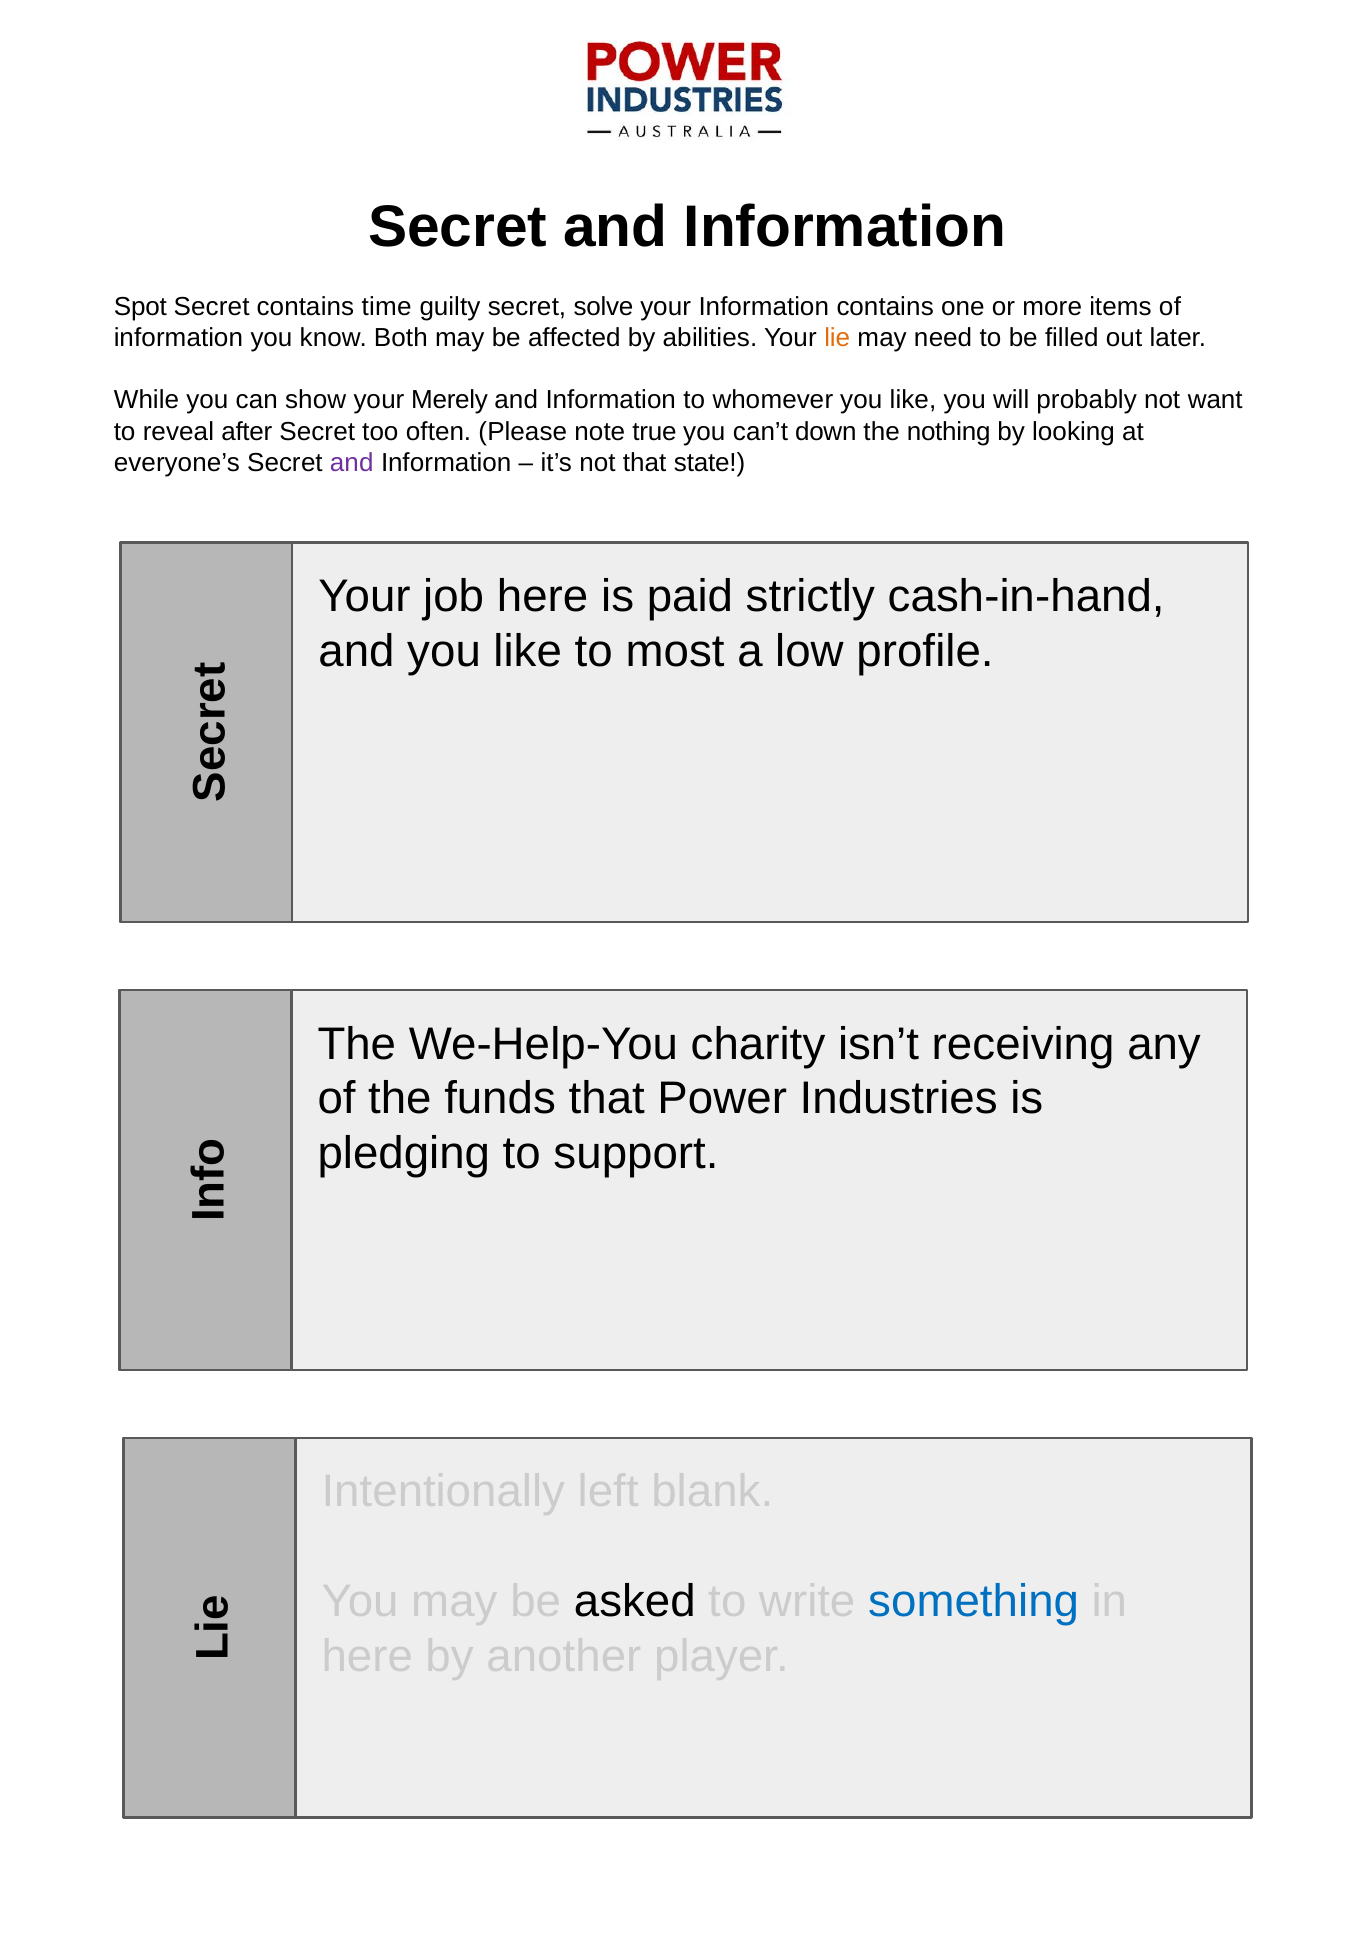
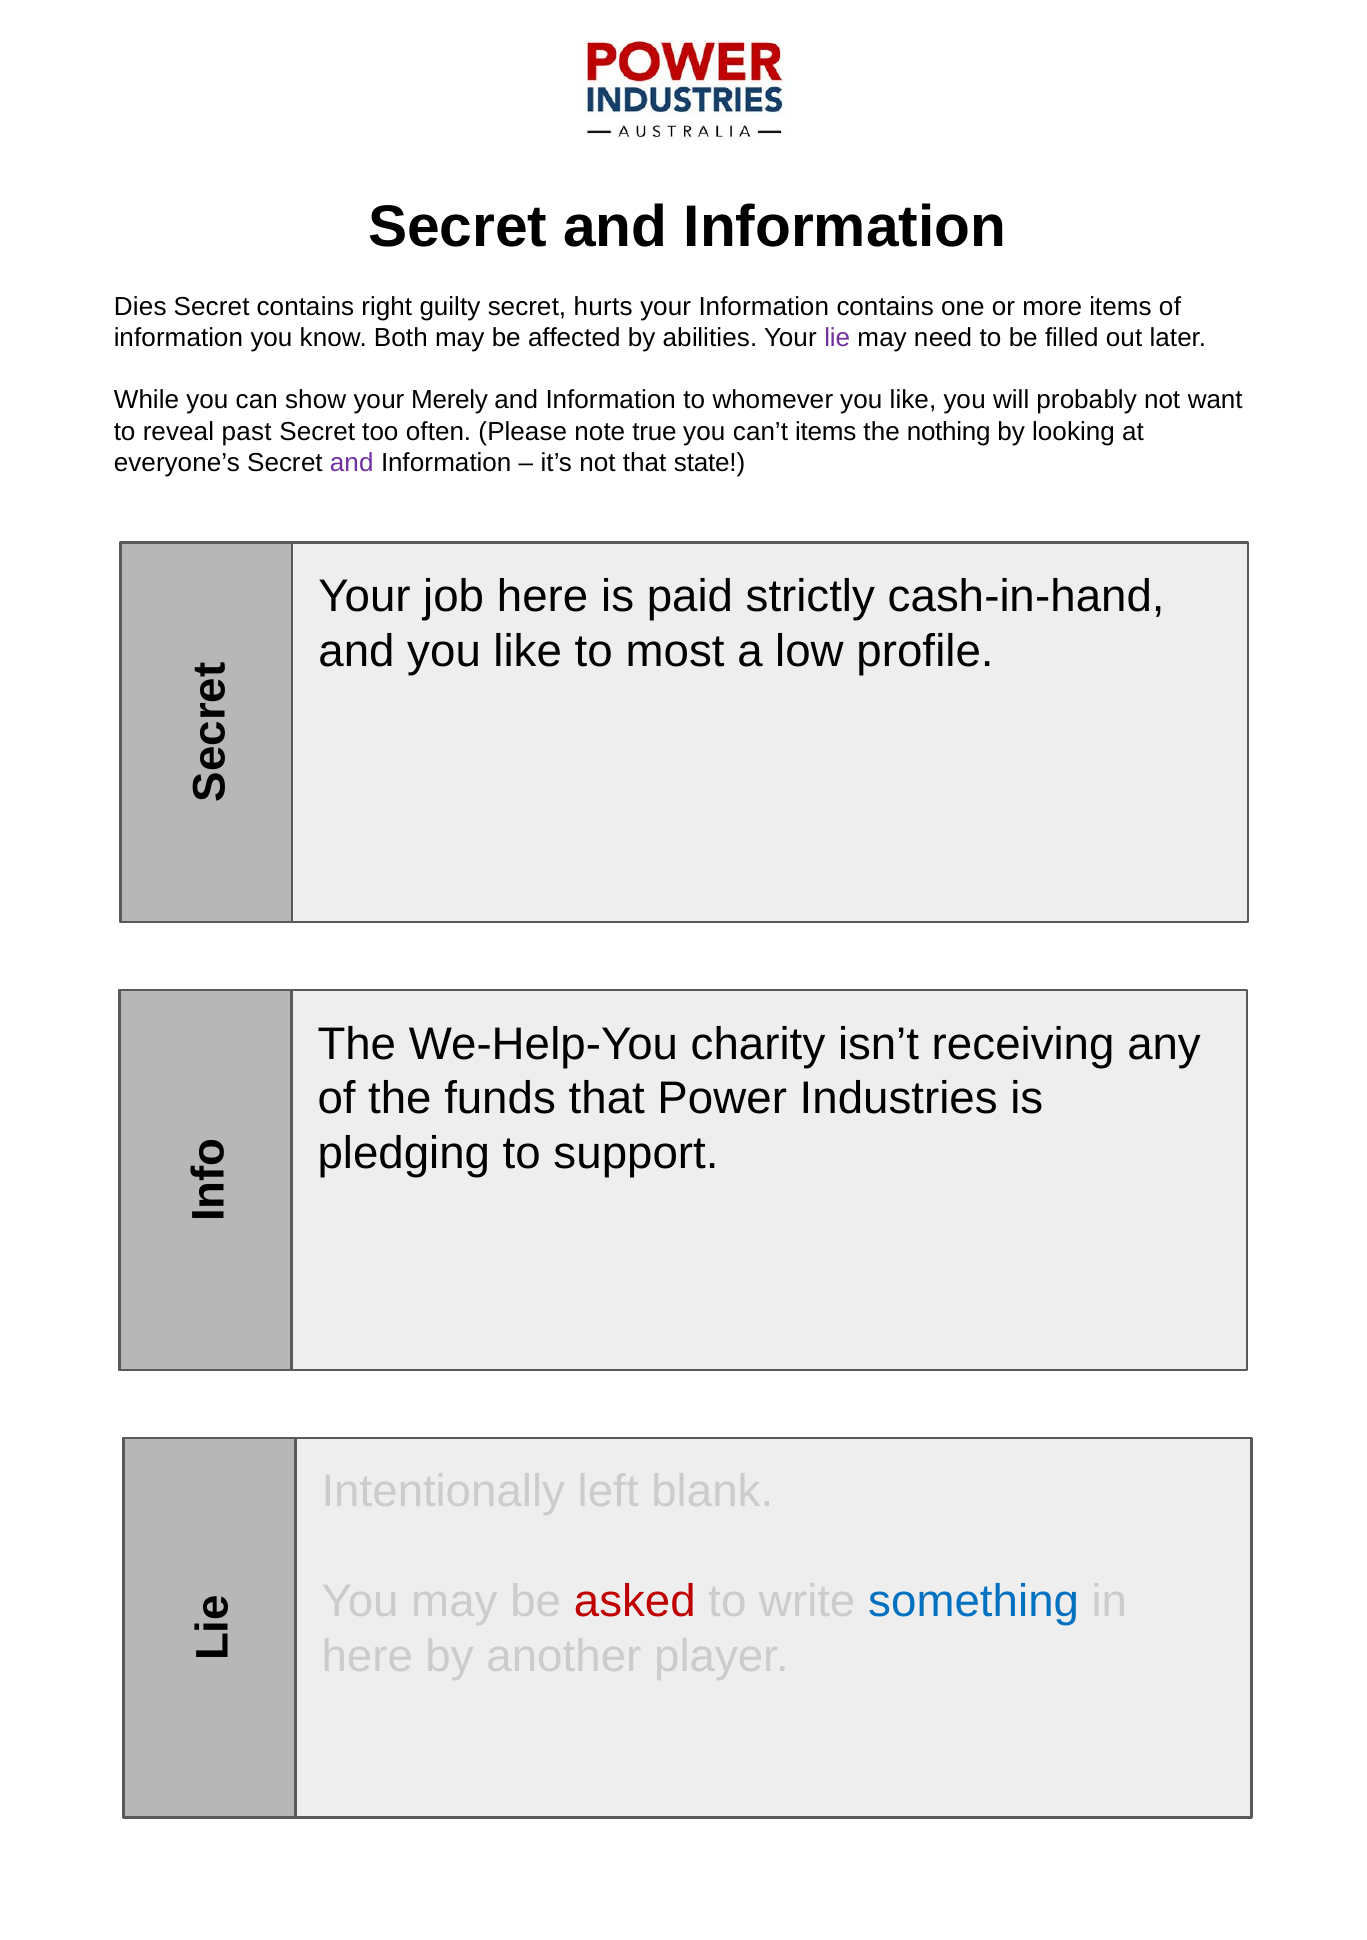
Spot: Spot -> Dies
time: time -> right
solve: solve -> hurts
lie colour: orange -> purple
after: after -> past
can’t down: down -> items
asked colour: black -> red
